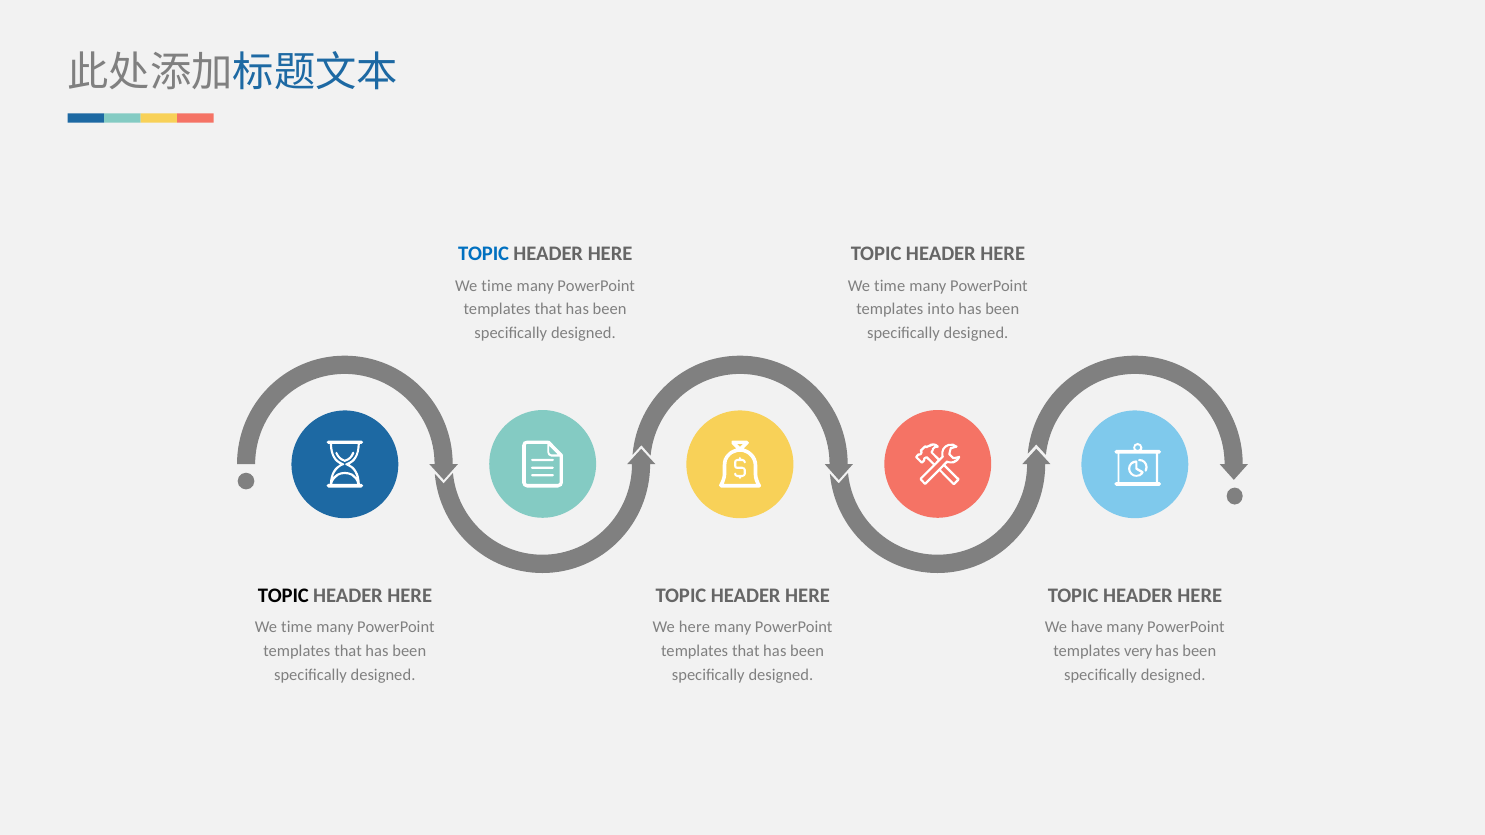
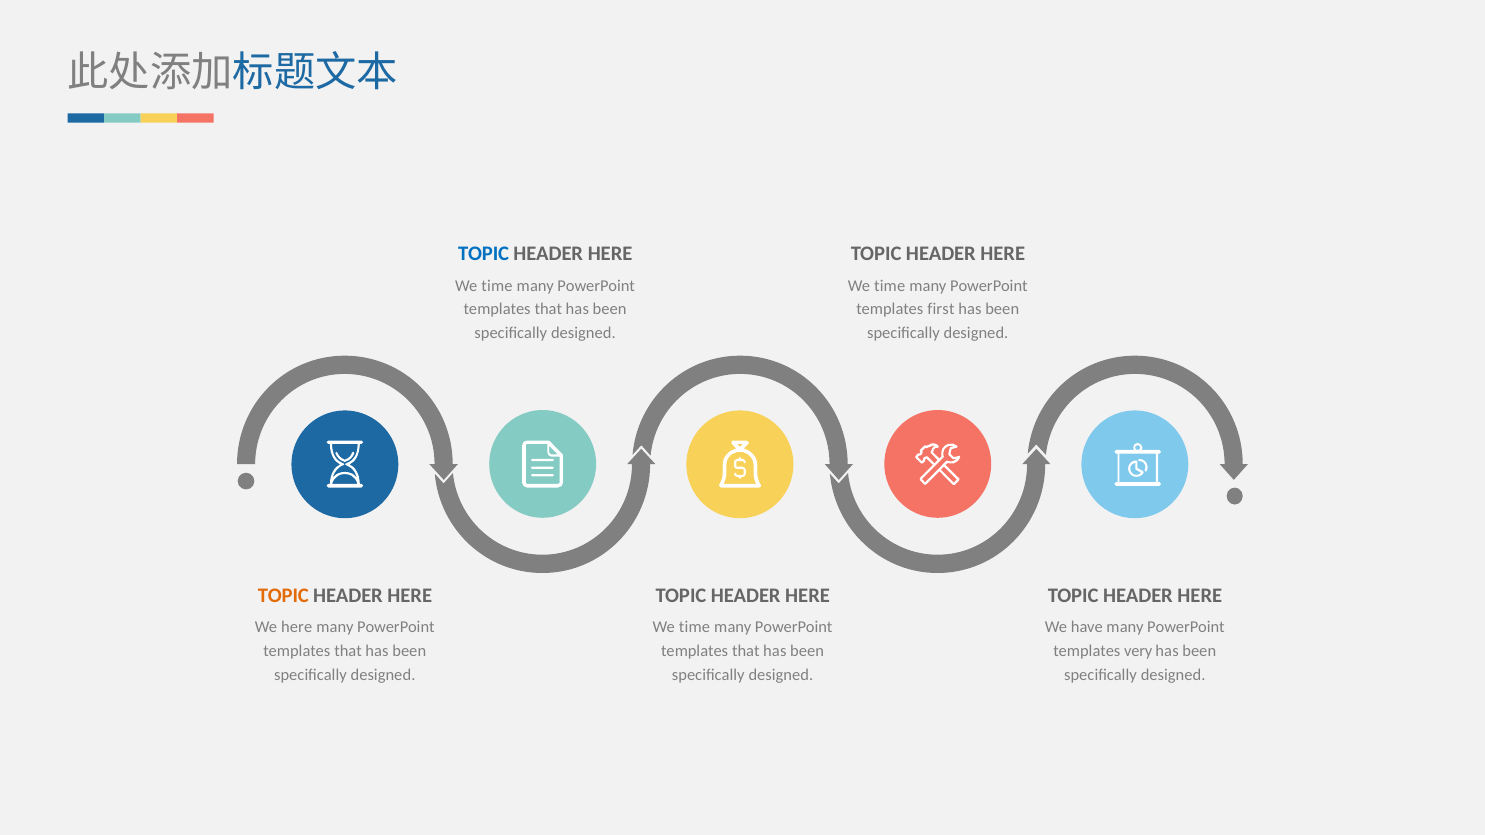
into: into -> first
TOPIC at (283, 595) colour: black -> orange
time at (297, 628): time -> here
here at (694, 628): here -> time
